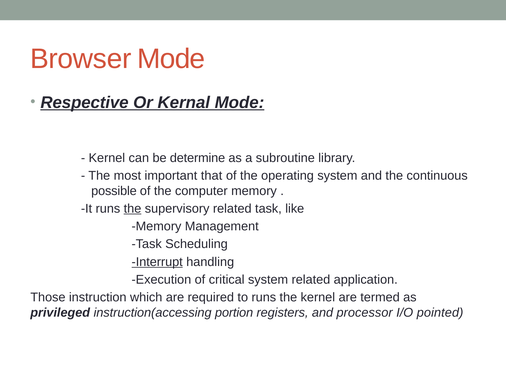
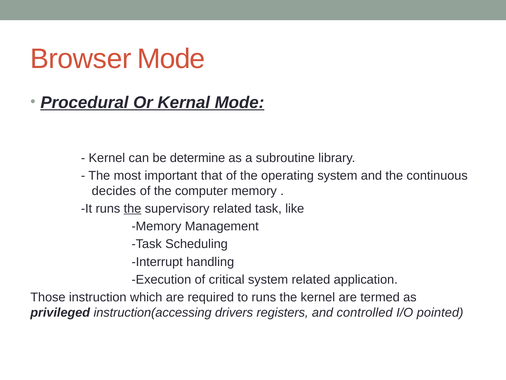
Respective: Respective -> Procedural
possible: possible -> decides
Interrupt underline: present -> none
portion: portion -> drivers
processor: processor -> controlled
